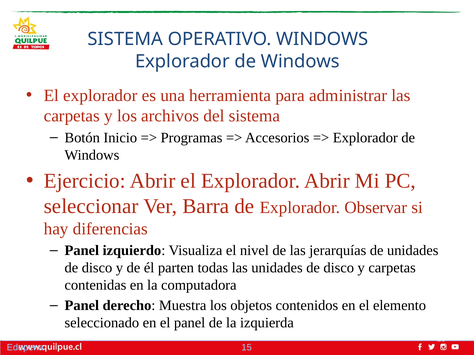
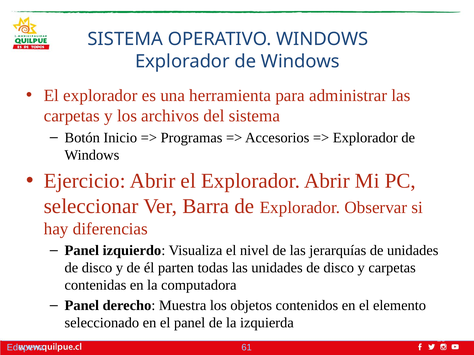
15: 15 -> 61
